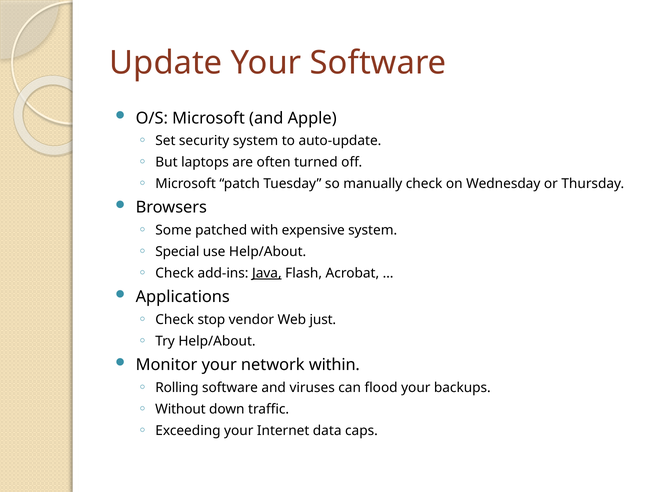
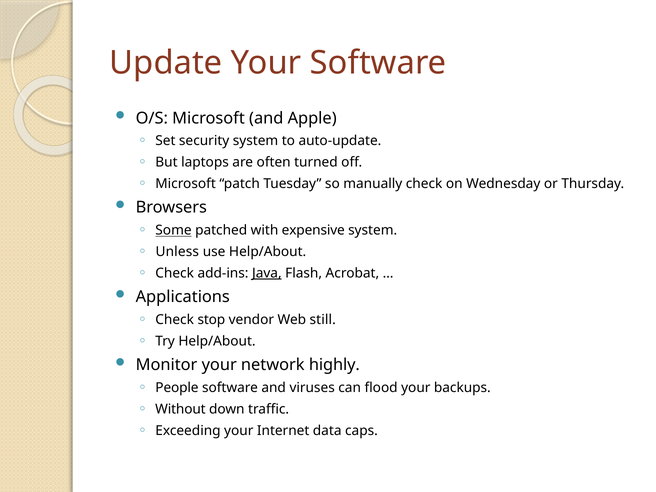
Some underline: none -> present
Special: Special -> Unless
just: just -> still
within: within -> highly
Rolling: Rolling -> People
